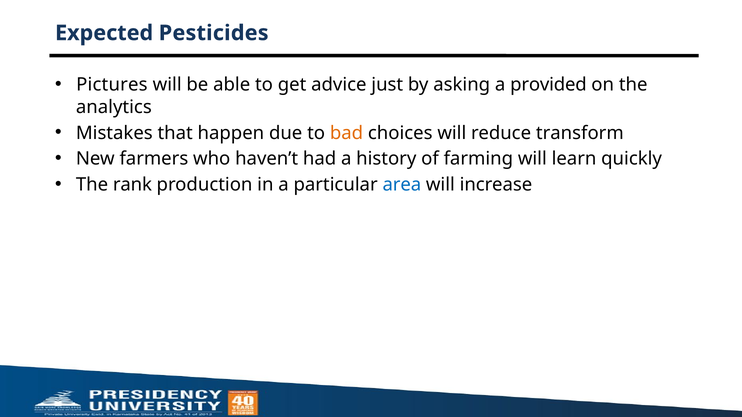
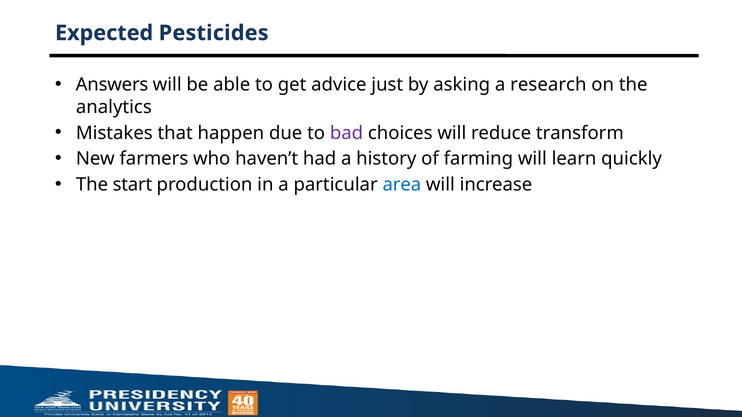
Pictures: Pictures -> Answers
provided: provided -> research
bad colour: orange -> purple
rank: rank -> start
